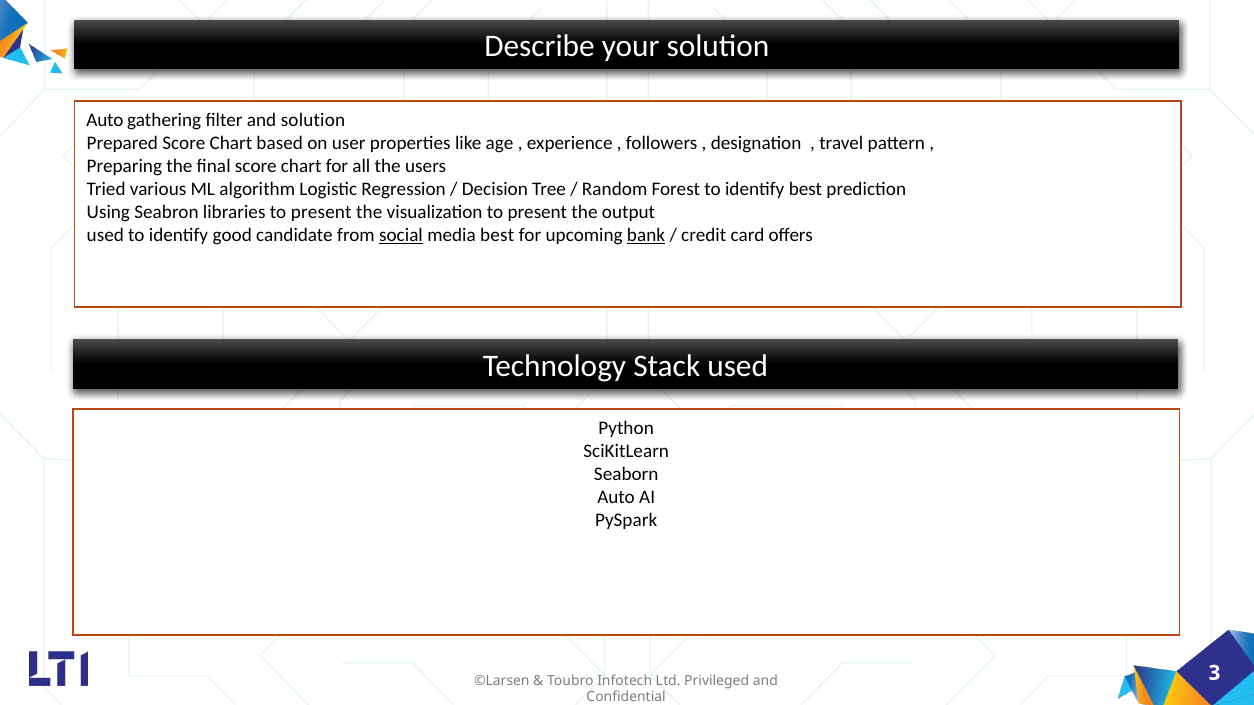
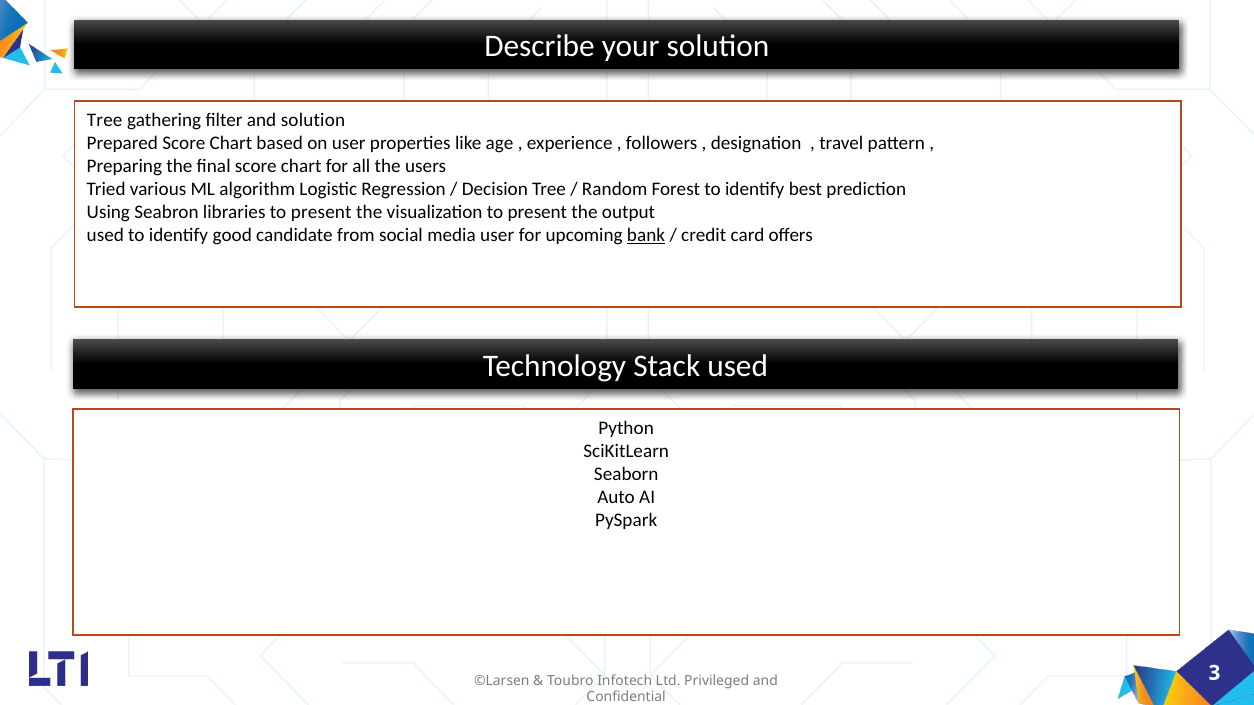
Auto at (105, 120): Auto -> Tree
social underline: present -> none
media best: best -> user
